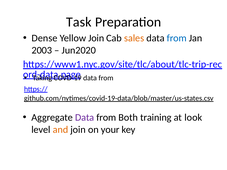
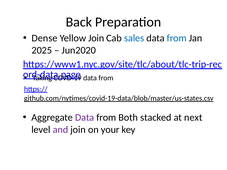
Task: Task -> Back
sales colour: orange -> blue
2003: 2003 -> 2025
training: training -> stacked
look: look -> next
and colour: orange -> purple
